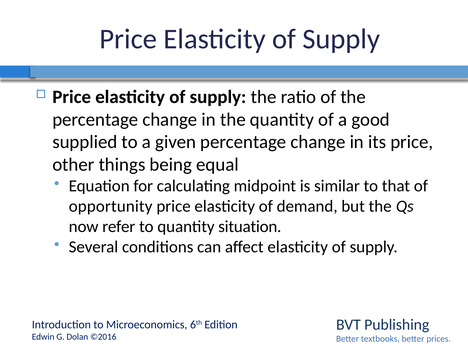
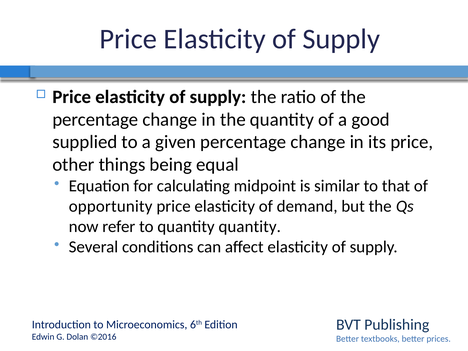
quantity situation: situation -> quantity
